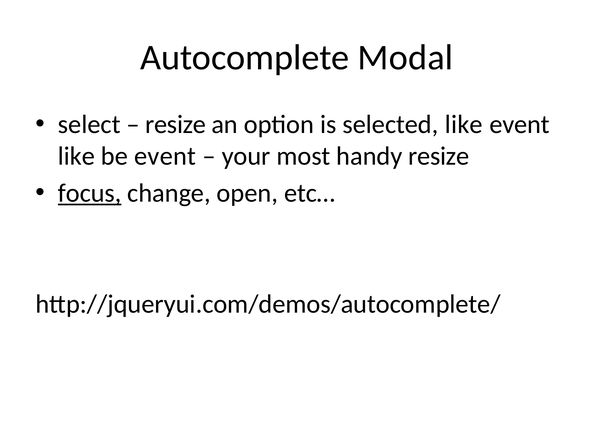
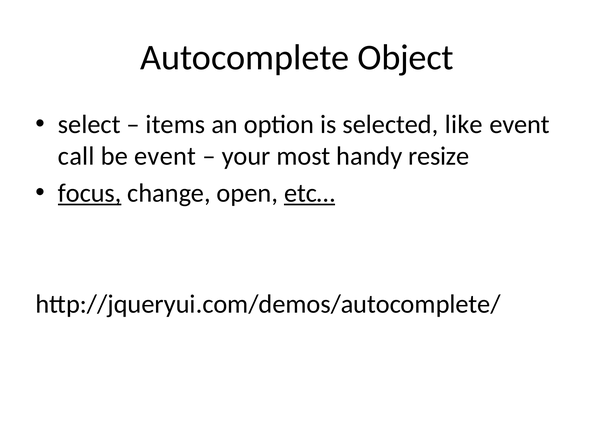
Modal: Modal -> Object
resize at (176, 125): resize -> items
like at (76, 156): like -> call
etc… underline: none -> present
